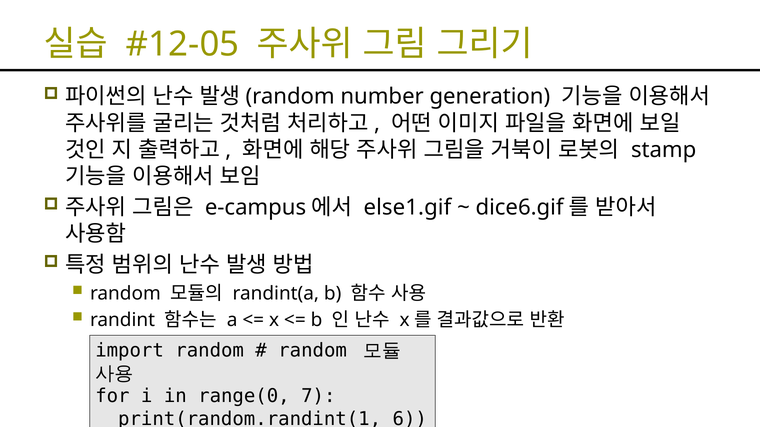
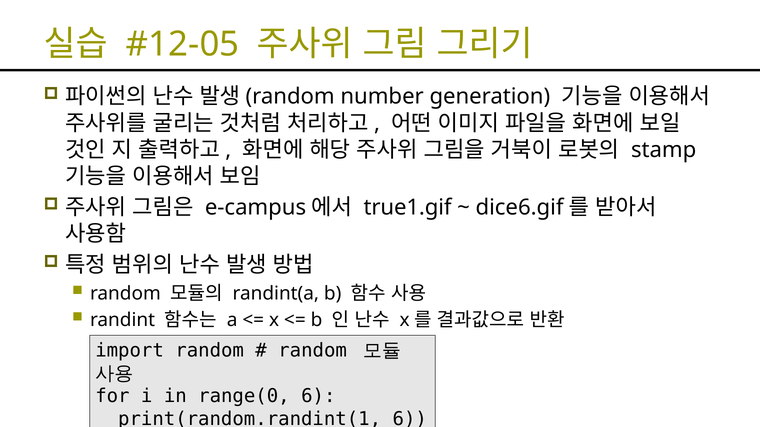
else1.gif: else1.gif -> true1.gif
range(0 7: 7 -> 6
